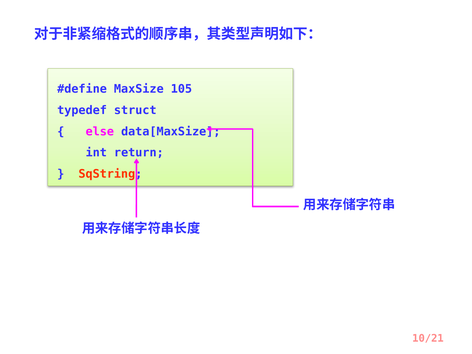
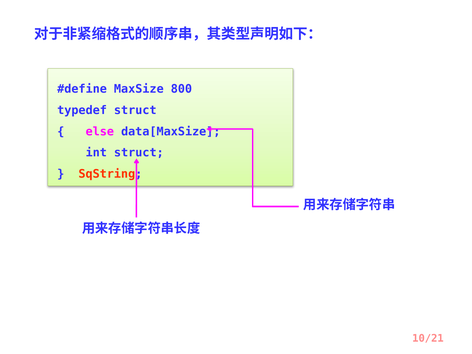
105: 105 -> 800
int return: return -> struct
